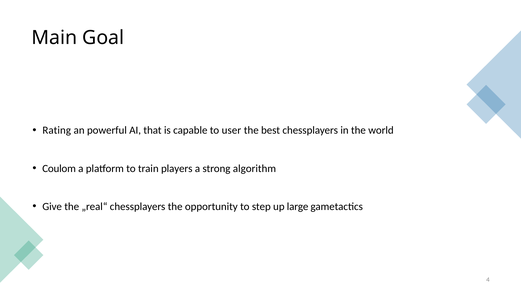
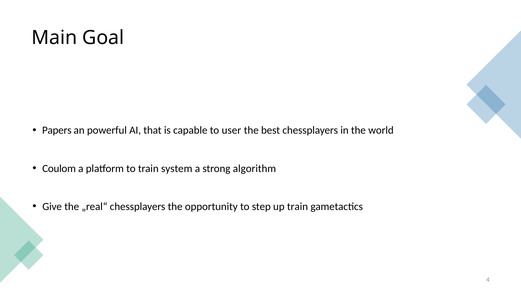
Rating: Rating -> Papers
players: players -> system
up large: large -> train
